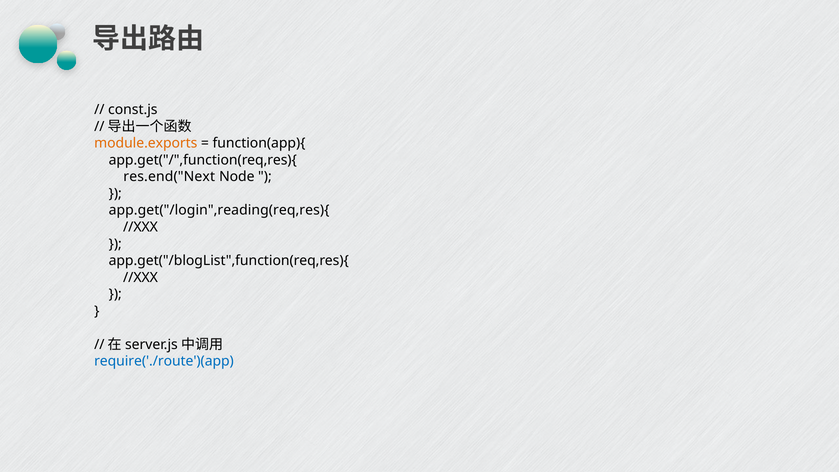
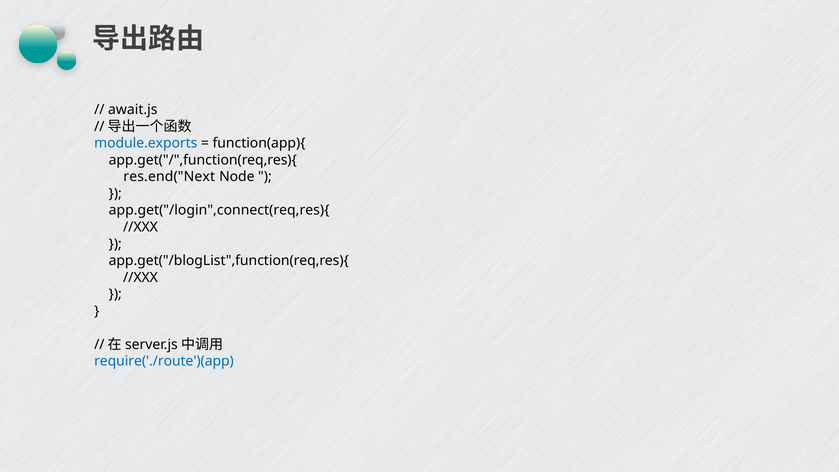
const.js: const.js -> await.js
module.exports colour: orange -> blue
app.get("/login",reading(req,res){: app.get("/login",reading(req,res){ -> app.get("/login",connect(req,res){
